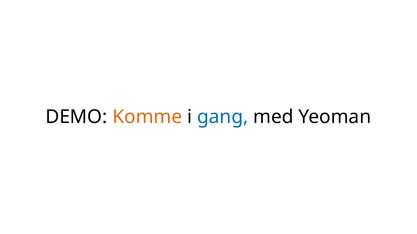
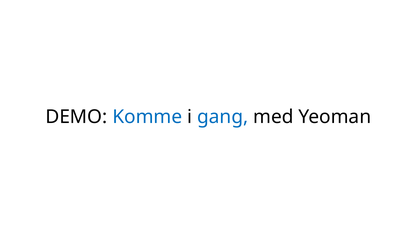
Komme colour: orange -> blue
